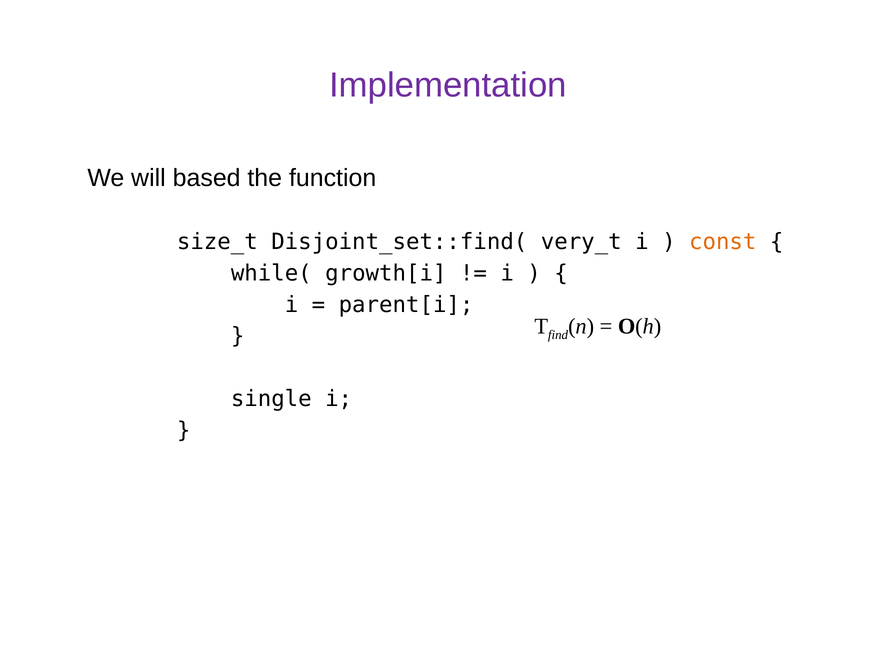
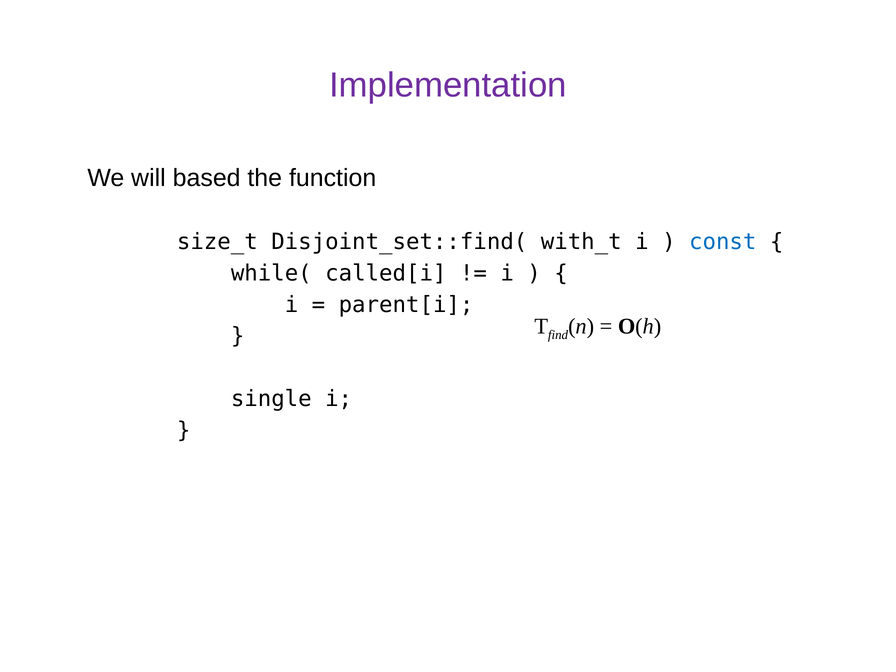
very_t: very_t -> with_t
const colour: orange -> blue
growth[i: growth[i -> called[i
